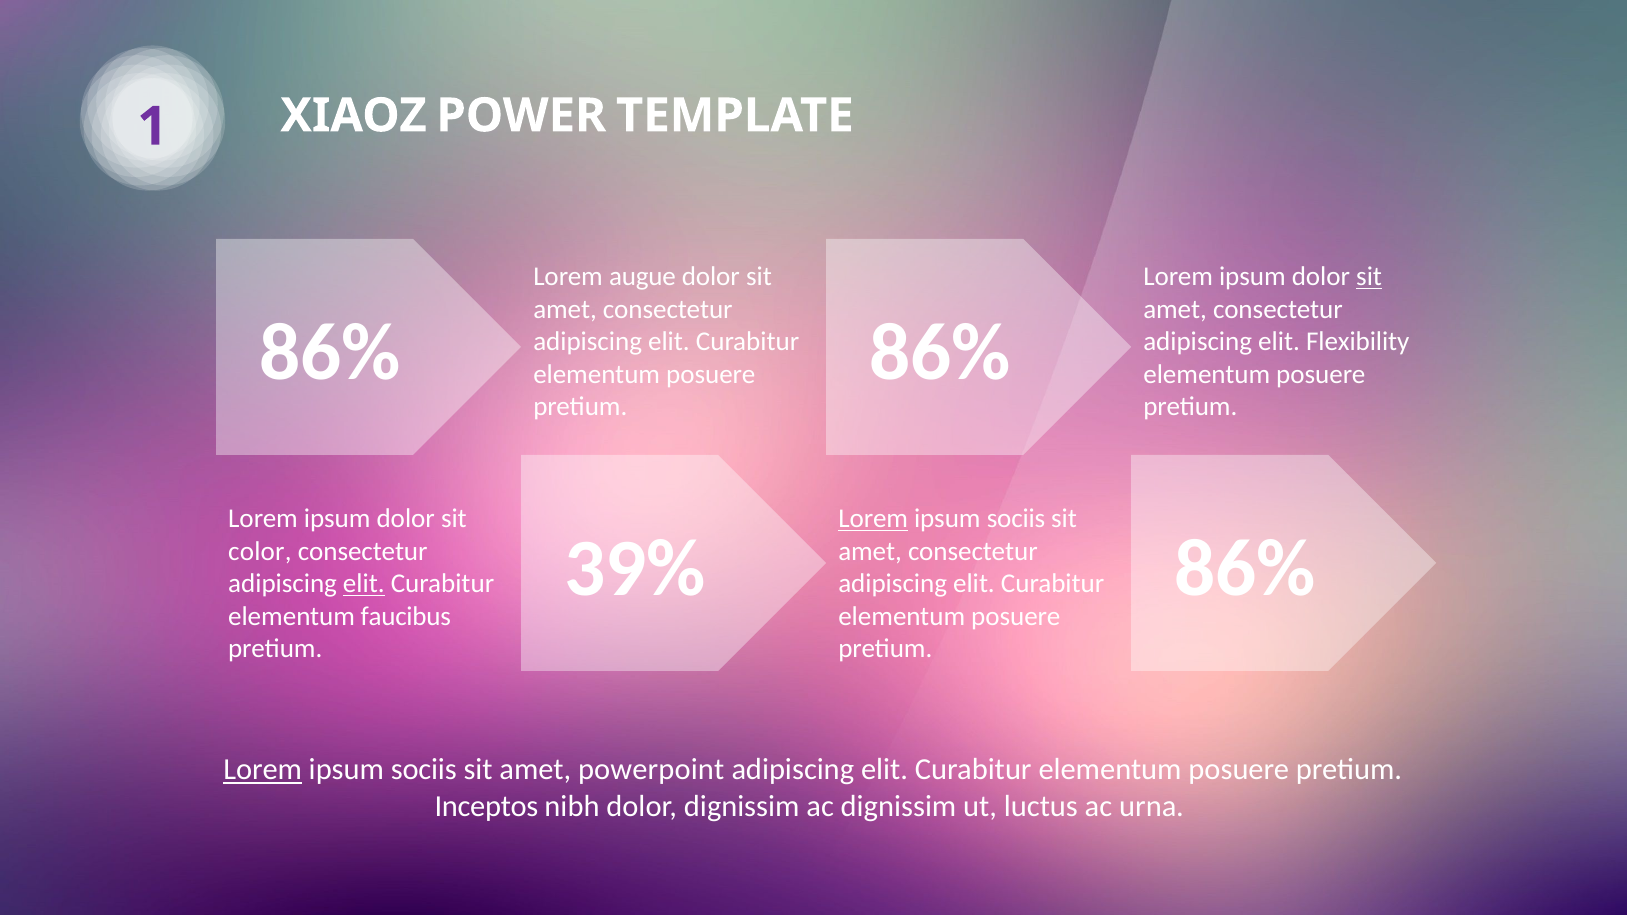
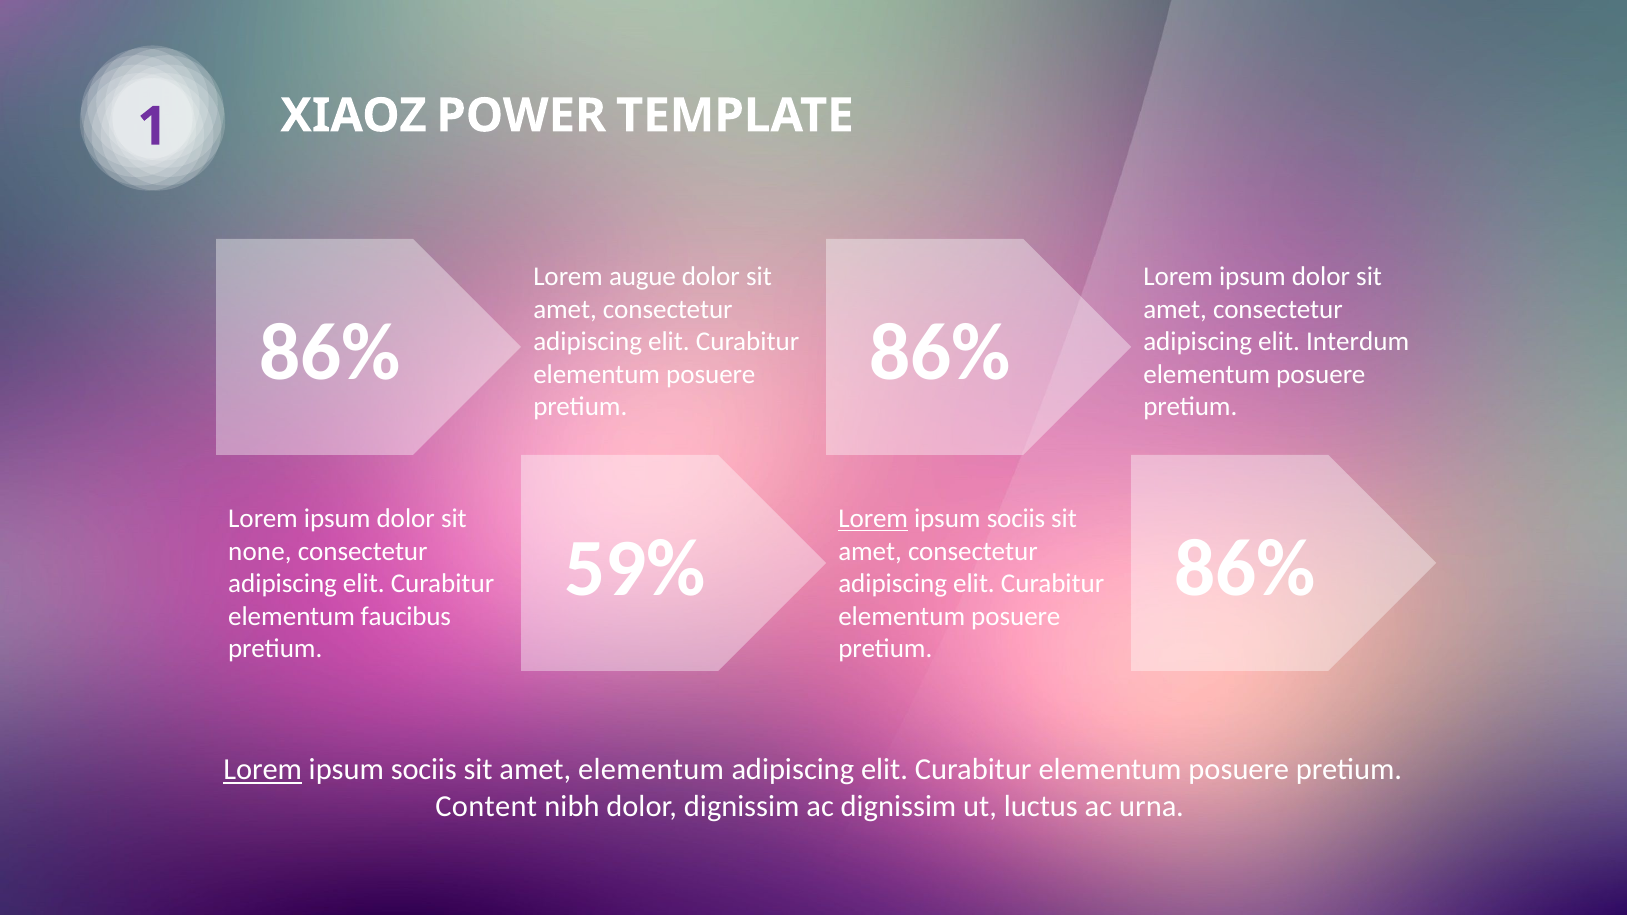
sit at (1369, 277) underline: present -> none
Flexibility: Flexibility -> Interdum
39%: 39% -> 59%
color: color -> none
elit at (364, 584) underline: present -> none
amet powerpoint: powerpoint -> elementum
Inceptos: Inceptos -> Content
